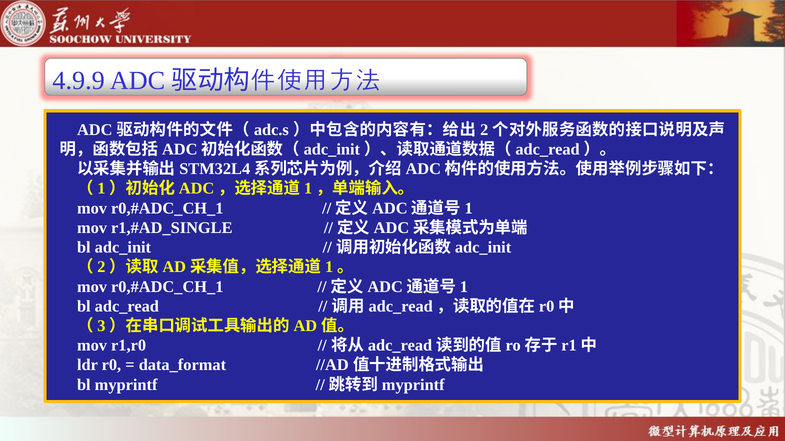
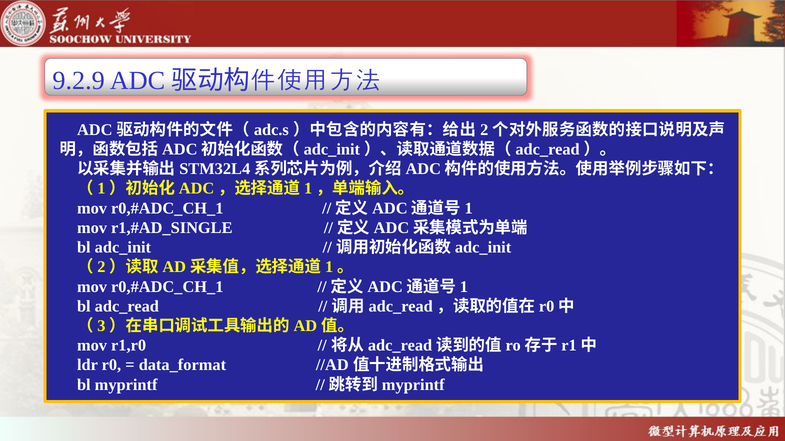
4.9.9: 4.9.9 -> 9.2.9
